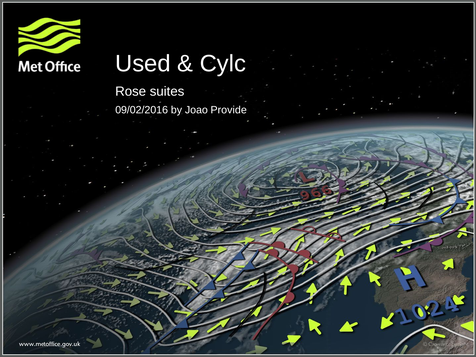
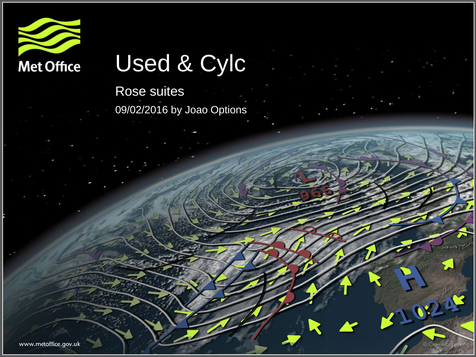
Provide: Provide -> Options
